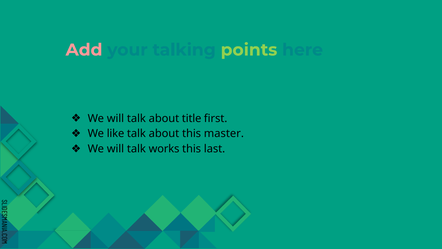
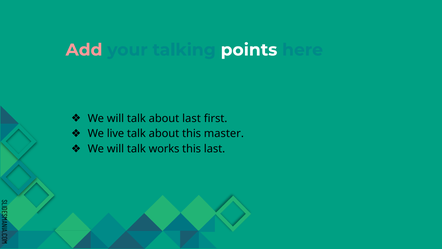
points colour: light green -> white
about title: title -> last
like: like -> live
